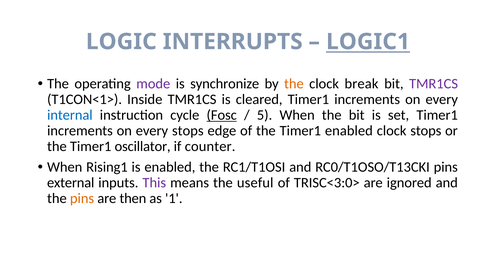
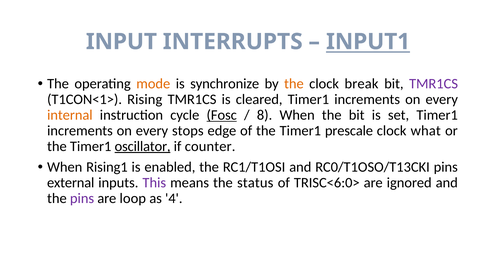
LOGIC: LOGIC -> INPUT
LOGIC1: LOGIC1 -> INPUT1
mode colour: purple -> orange
Inside: Inside -> Rising
internal colour: blue -> orange
5: 5 -> 8
Timer1 enabled: enabled -> prescale
clock stops: stops -> what
oscillator underline: none -> present
useful: useful -> status
TRISC<3:0>: TRISC<3:0> -> TRISC<6:0>
pins at (82, 198) colour: orange -> purple
then: then -> loop
1: 1 -> 4
